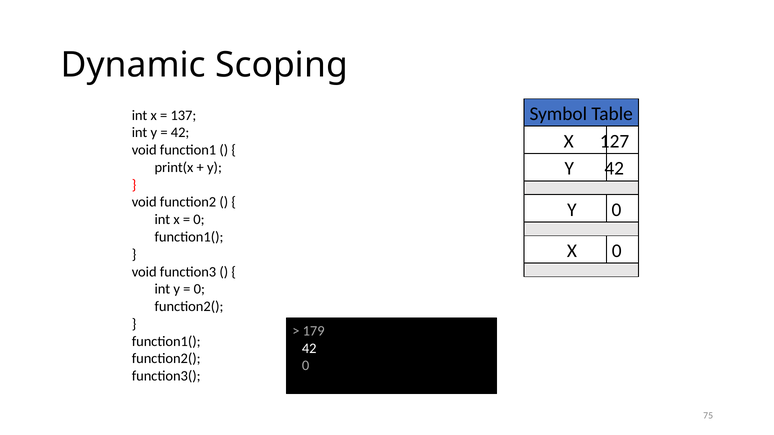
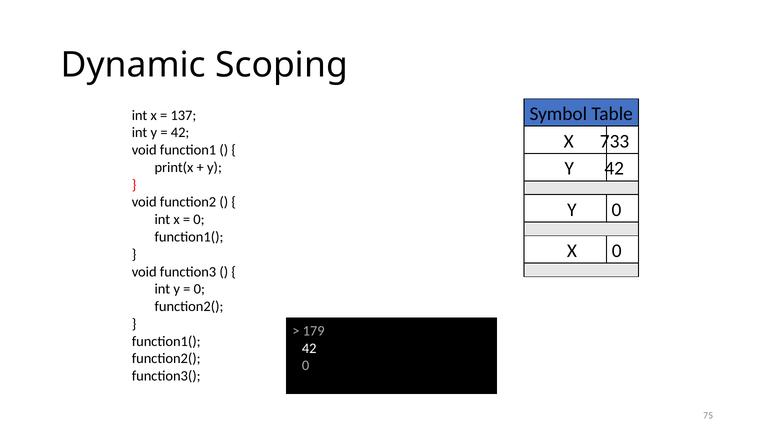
127: 127 -> 733
